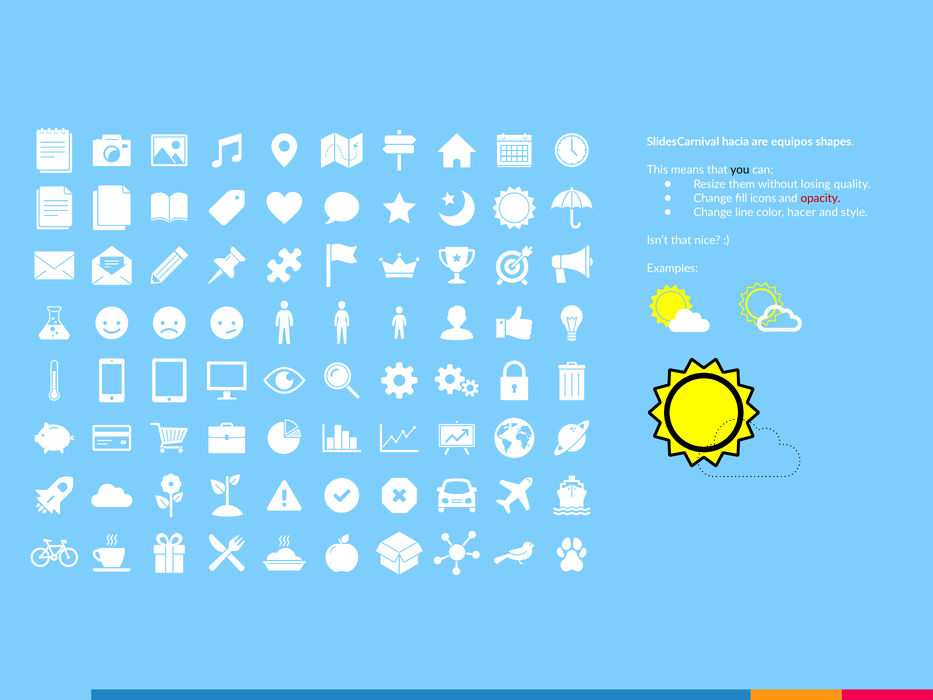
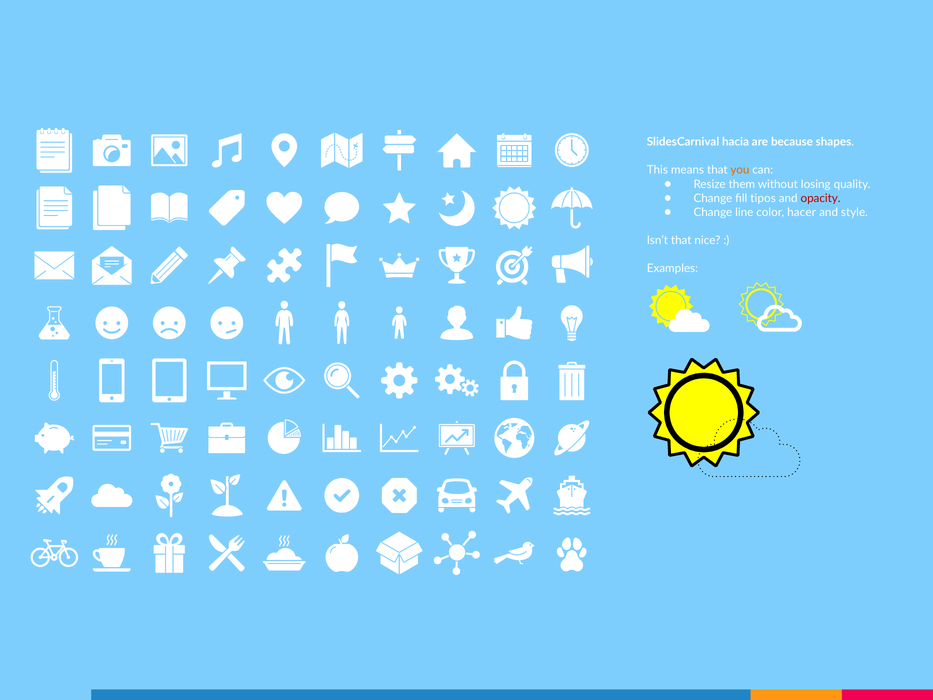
equipos: equipos -> because
you colour: black -> orange
icons: icons -> tipos
